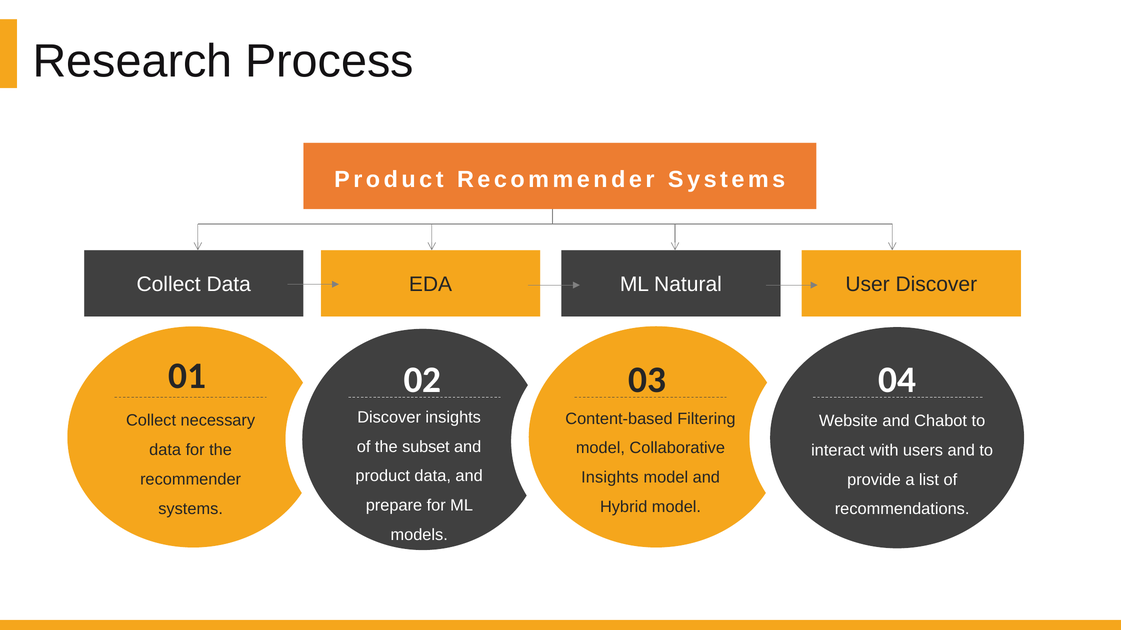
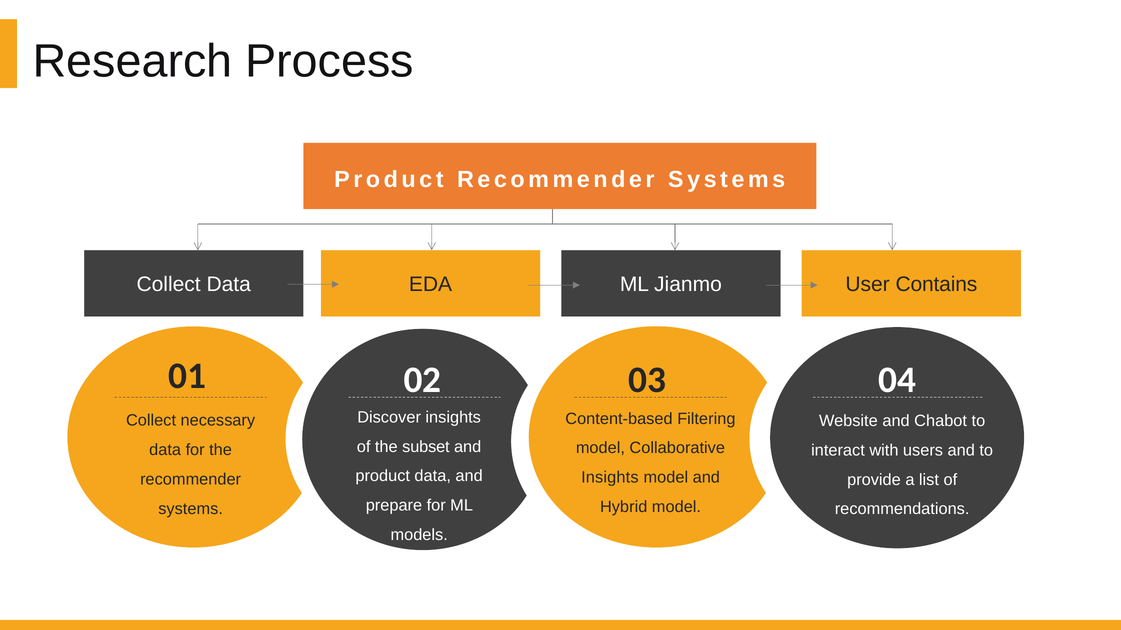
Natural: Natural -> Jianmo
User Discover: Discover -> Contains
